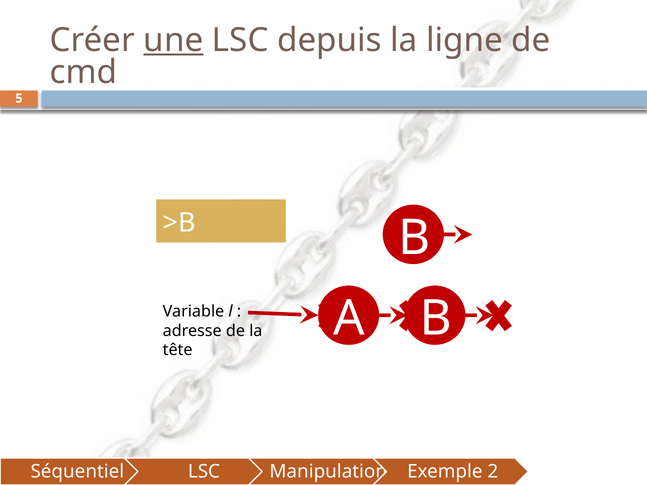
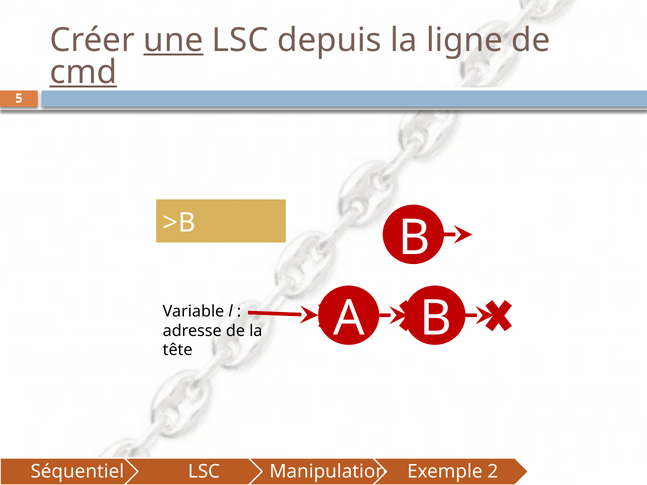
cmd underline: none -> present
